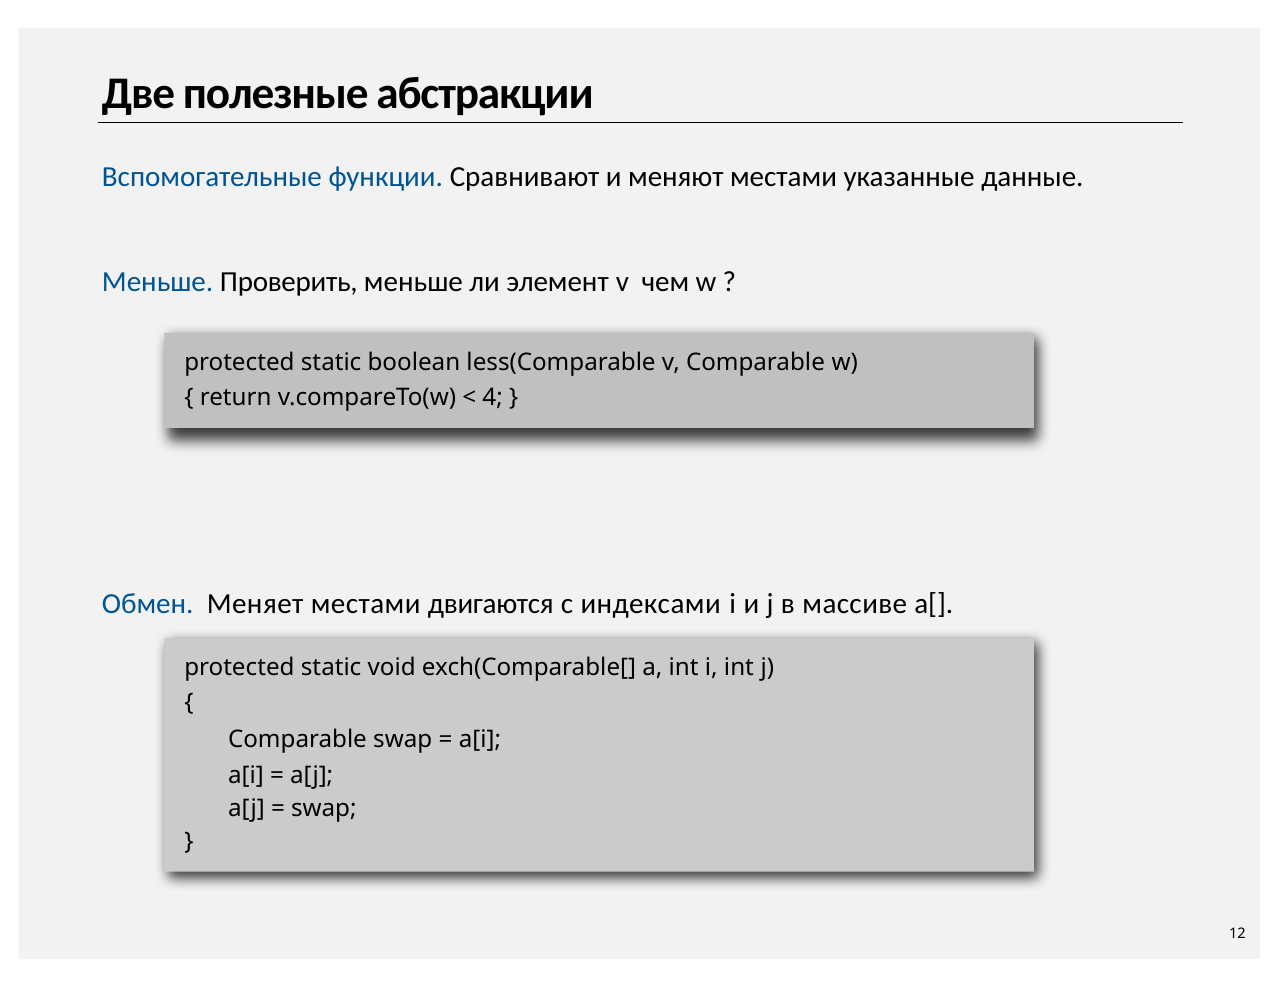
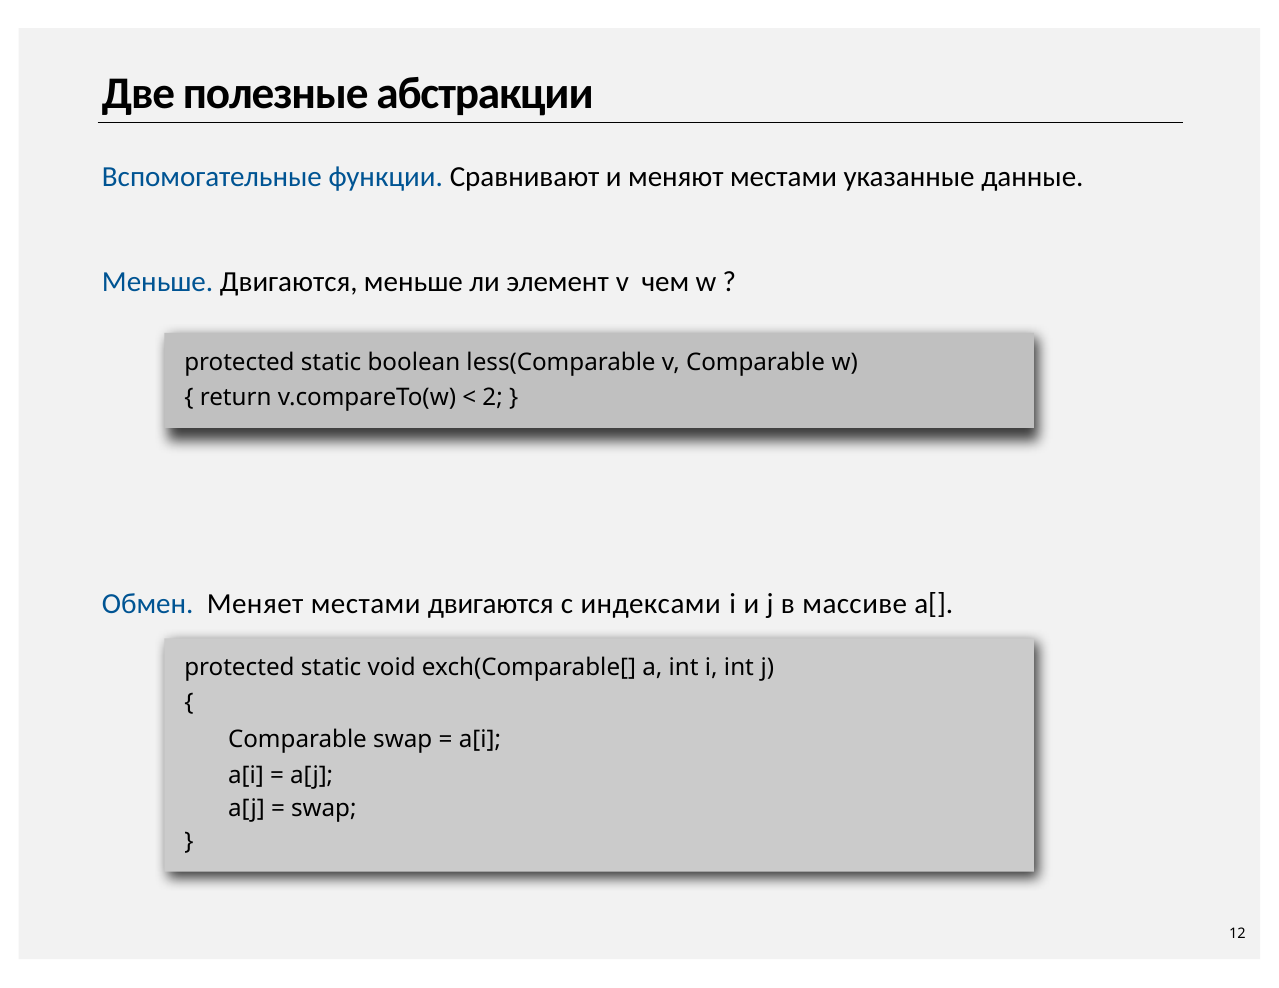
Меньше Проверить: Проверить -> Двигаются
4: 4 -> 2
